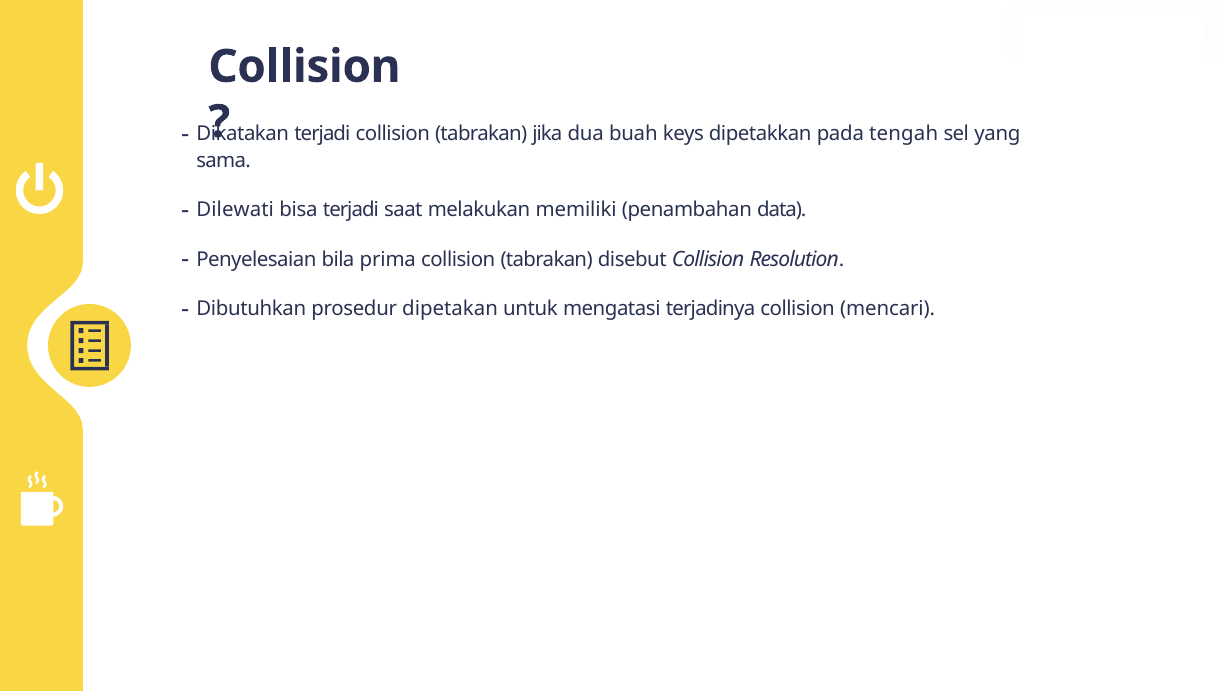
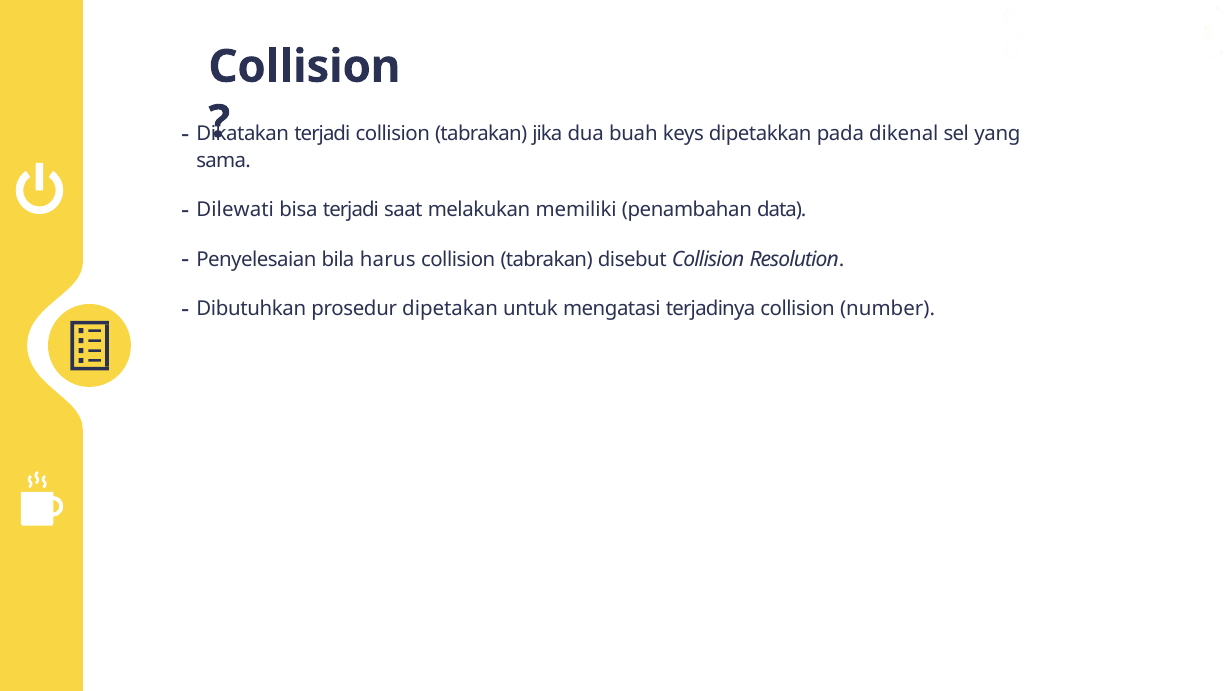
tengah: tengah -> dikenal
prima: prima -> harus
mencari: mencari -> number
